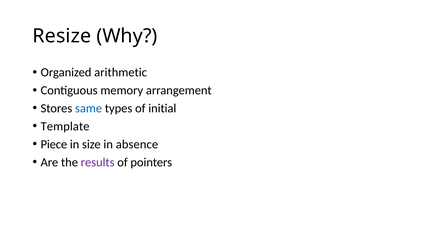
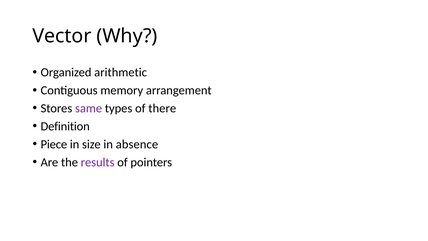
Resize: Resize -> Vector
same colour: blue -> purple
initial: initial -> there
Template: Template -> Definition
